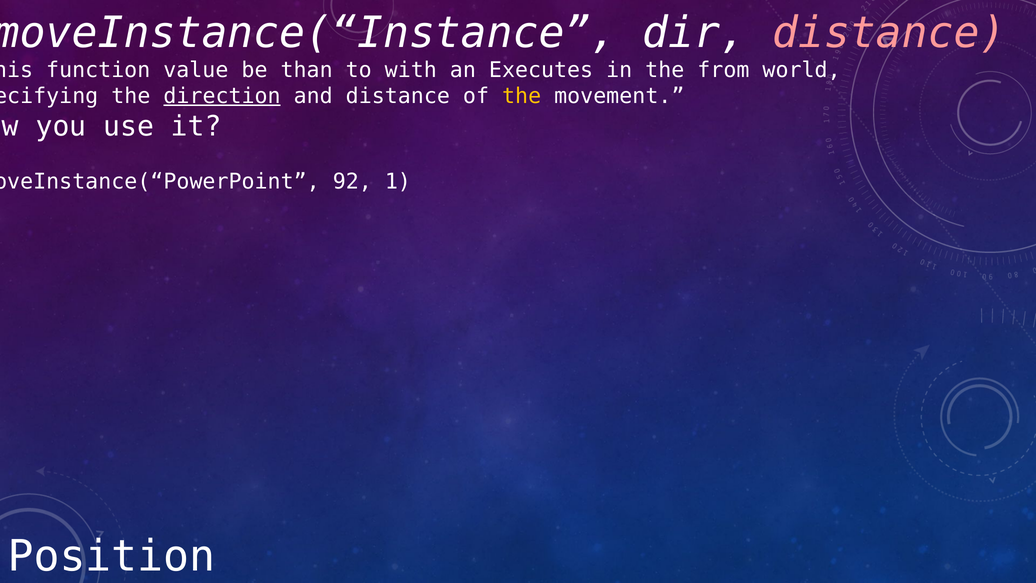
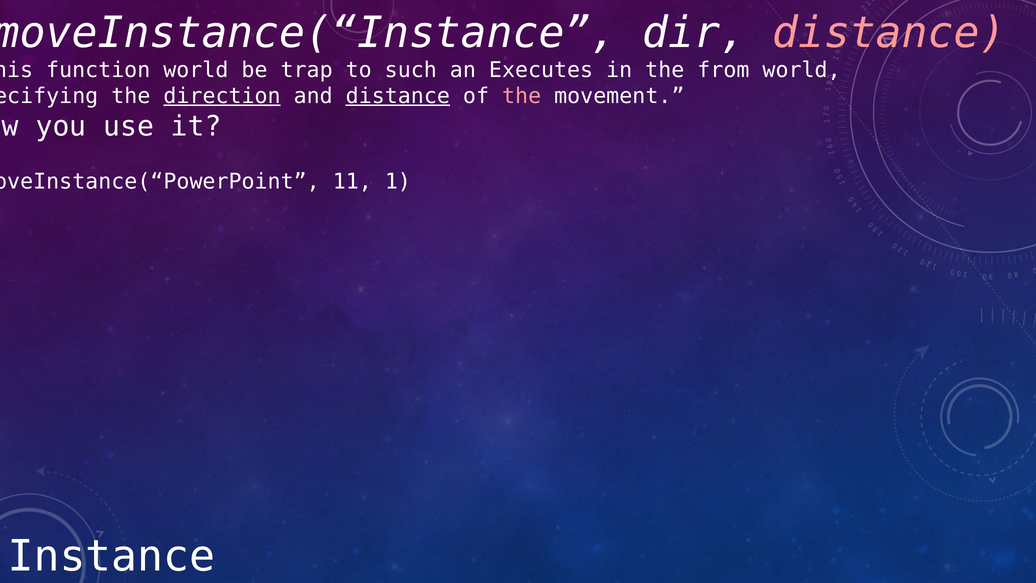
function value: value -> world
than: than -> trap
with: with -> such
distance at (398, 96) underline: none -> present
the at (522, 96) colour: yellow -> pink
92: 92 -> 11
Position: Position -> Instance
